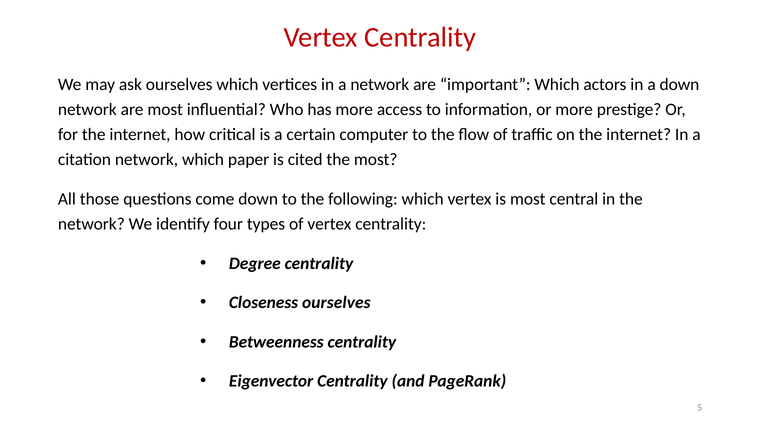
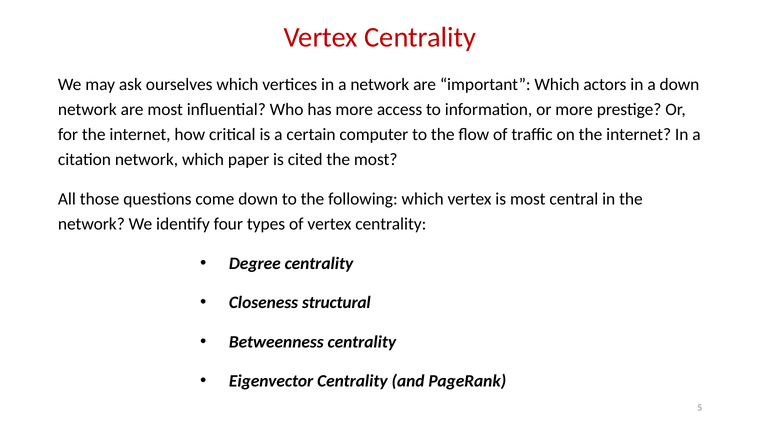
Closeness ourselves: ourselves -> structural
